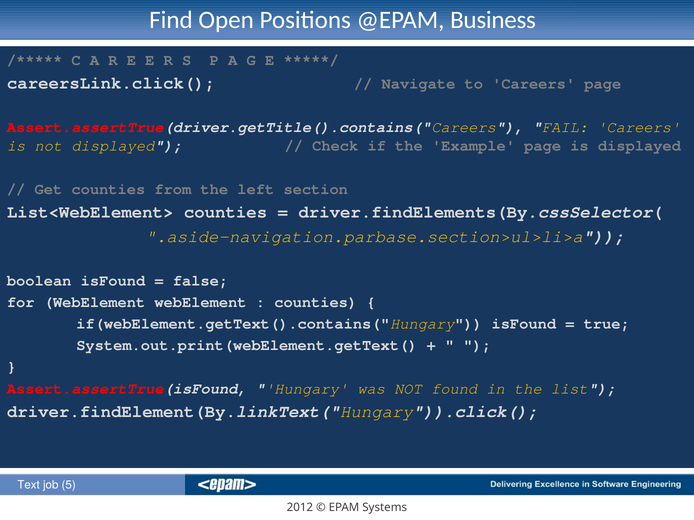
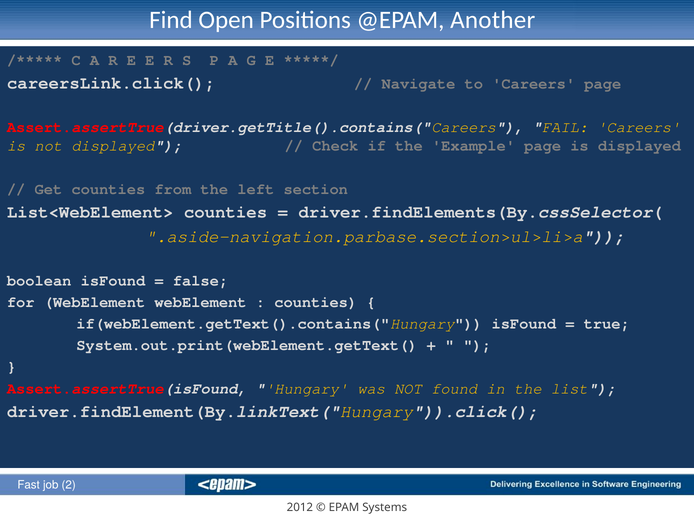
Business: Business -> Another
Text: Text -> Fast
5: 5 -> 2
